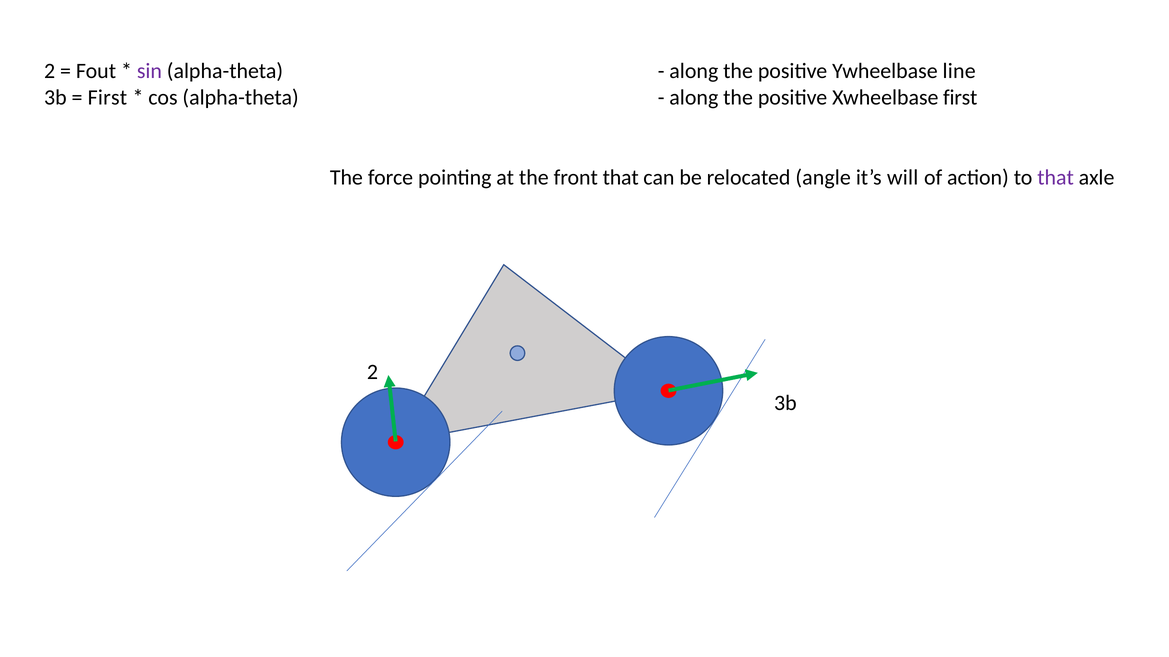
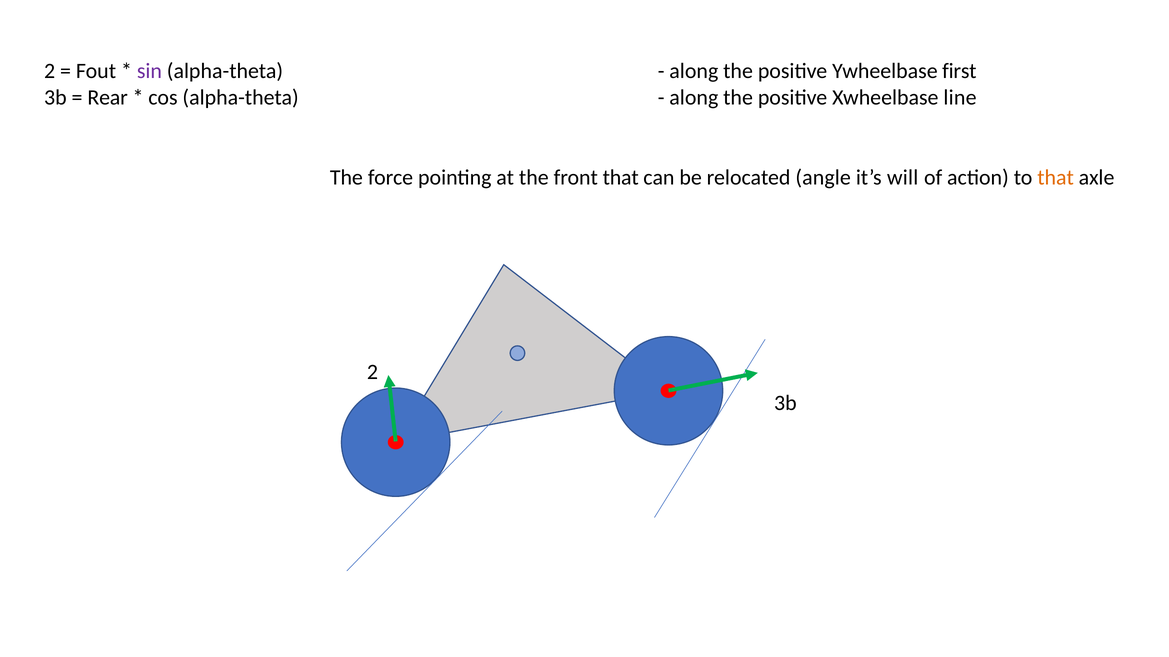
line: line -> first
First at (107, 97): First -> Rear
Xwheelbase first: first -> line
that at (1056, 178) colour: purple -> orange
